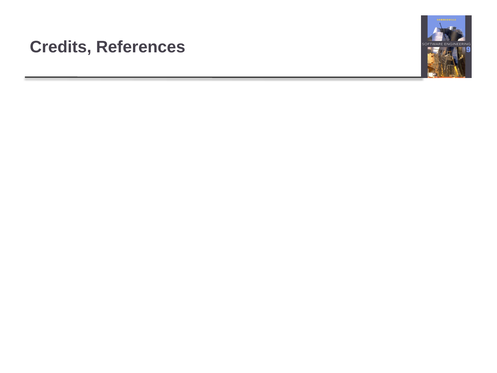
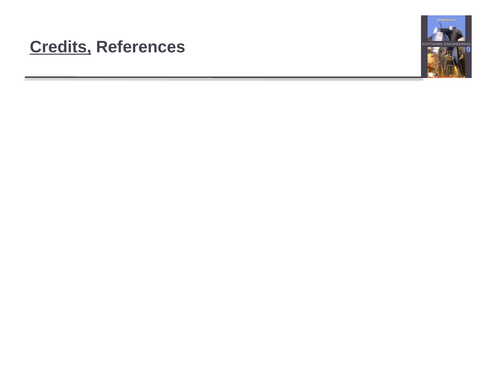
Credits underline: none -> present
